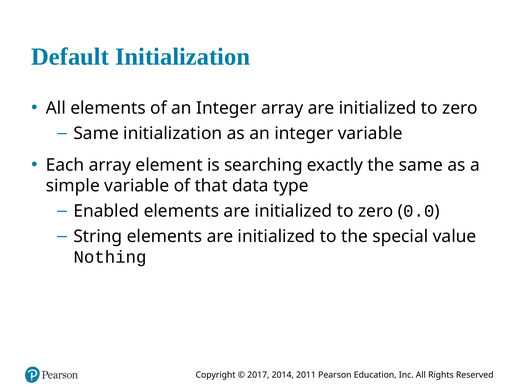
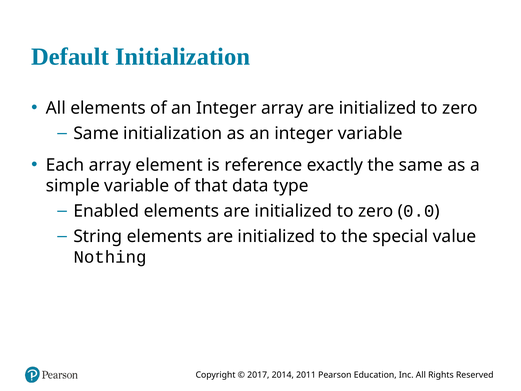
searching: searching -> reference
